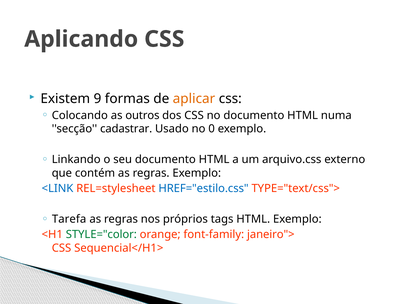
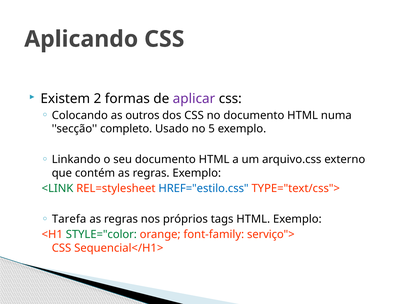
9: 9 -> 2
aplicar colour: orange -> purple
cadastrar: cadastrar -> completo
0: 0 -> 5
<LINK colour: blue -> green
janeiro">: janeiro"> -> serviço">
